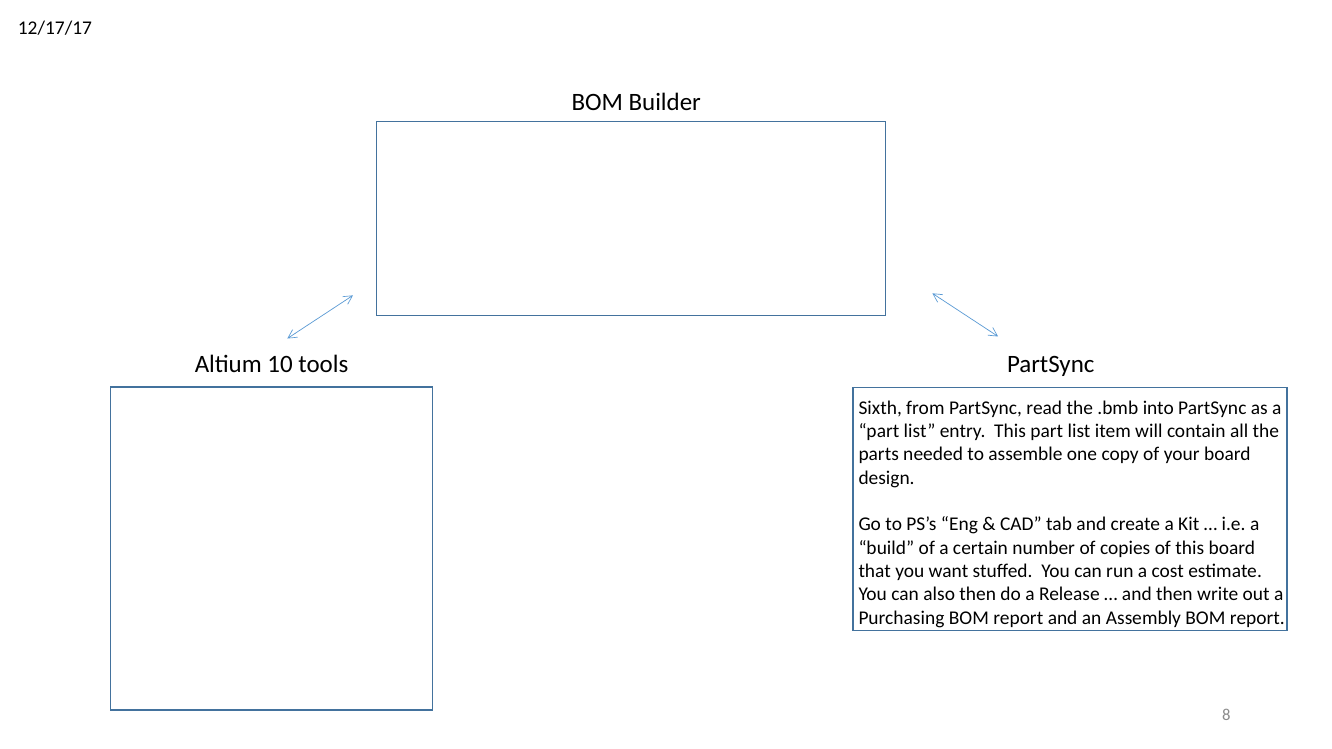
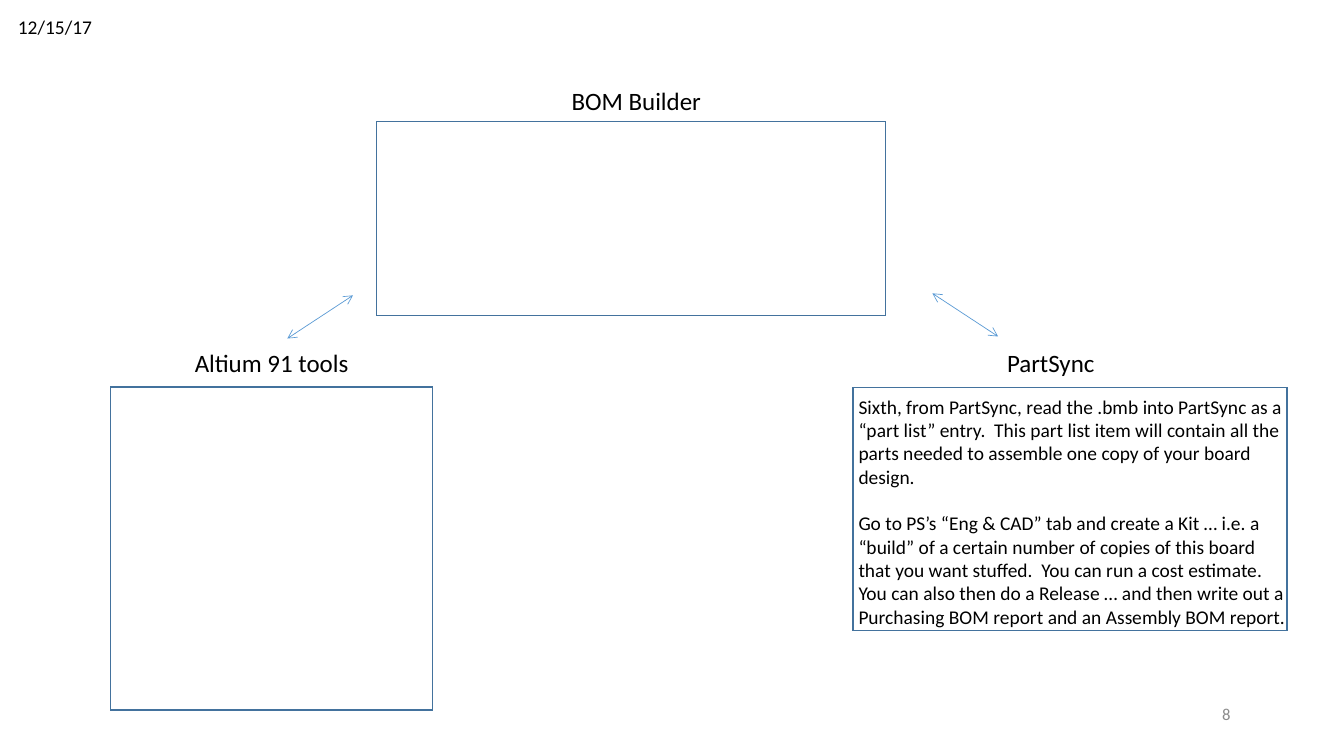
12/17/17: 12/17/17 -> 12/15/17
10: 10 -> 91
